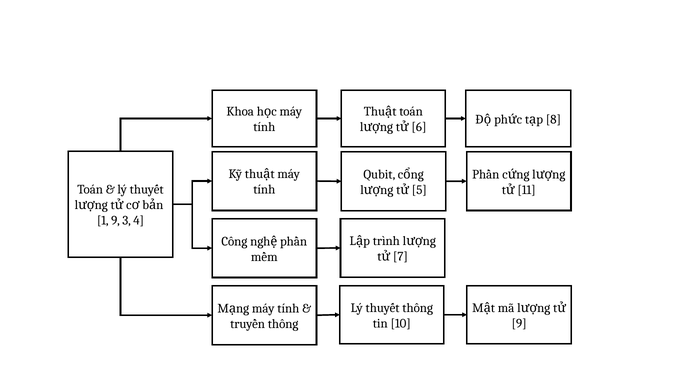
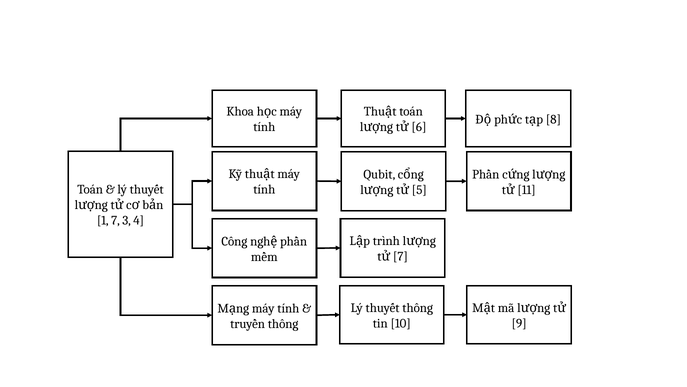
1 9: 9 -> 7
